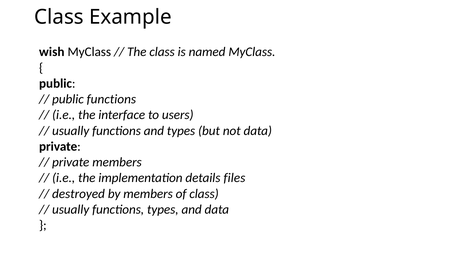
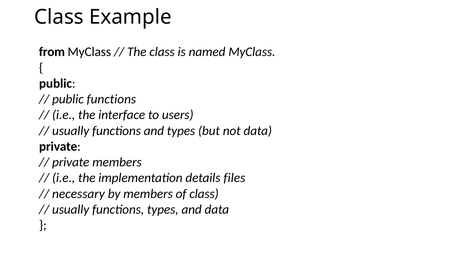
wish: wish -> from
destroyed: destroyed -> necessary
